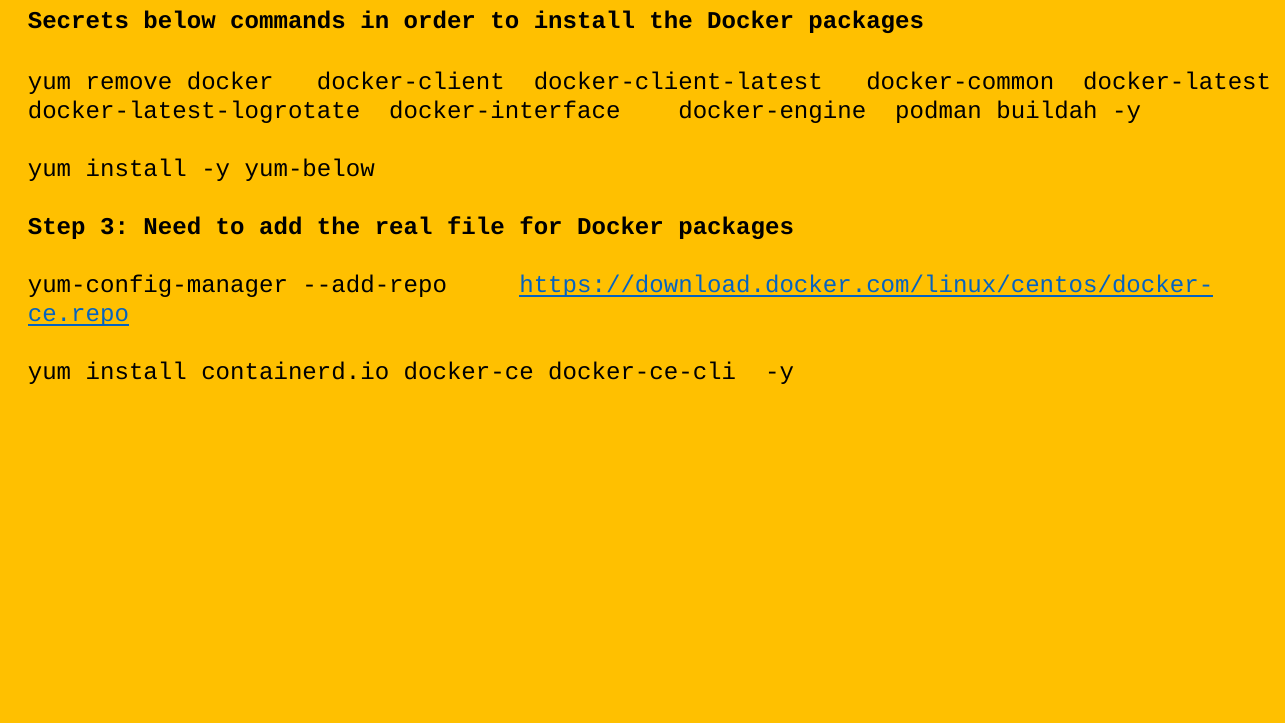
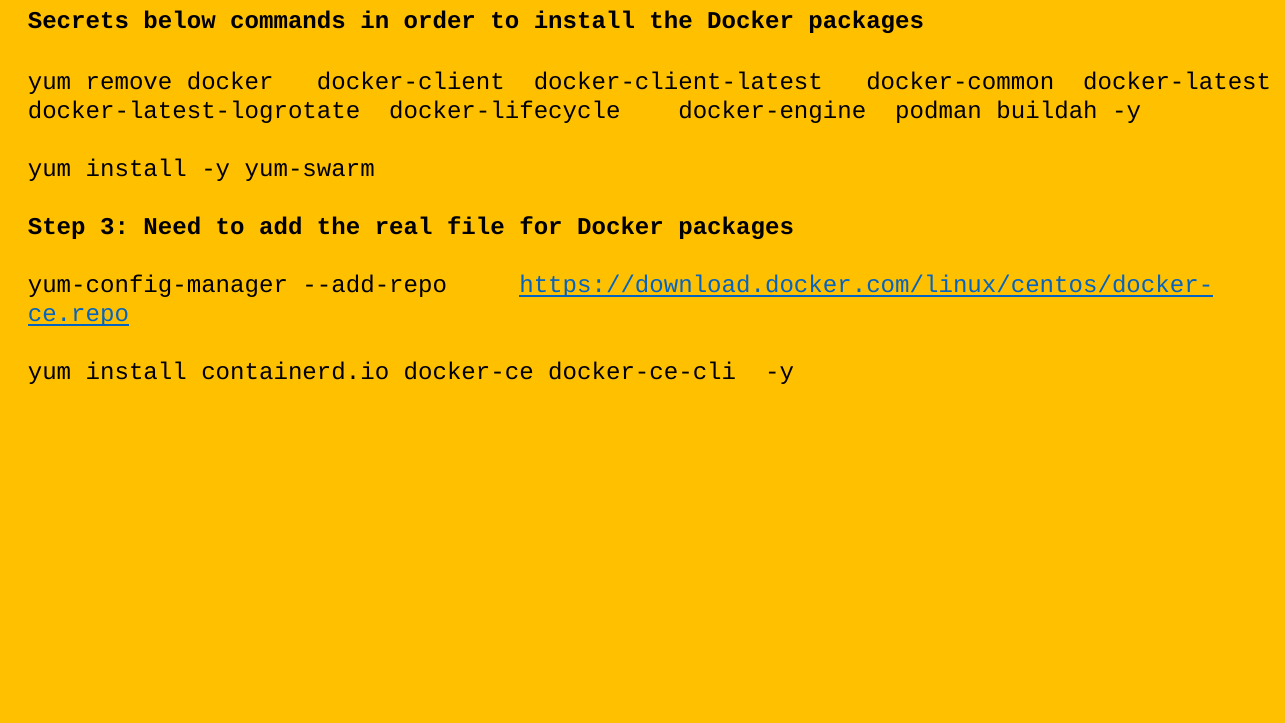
docker-interface: docker-interface -> docker-lifecycle
yum-below: yum-below -> yum-swarm
